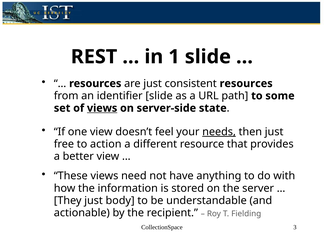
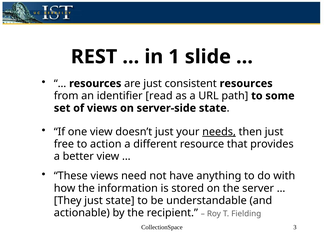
identifier slide: slide -> read
views at (102, 108) underline: present -> none
doesn’t feel: feel -> just
just body: body -> state
